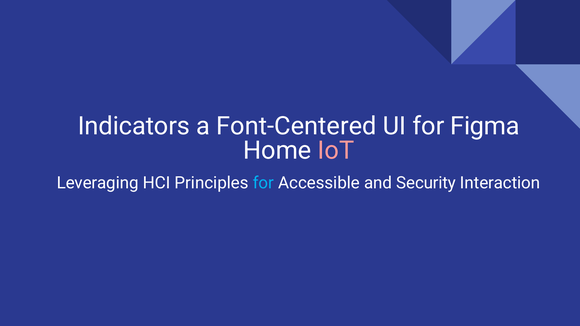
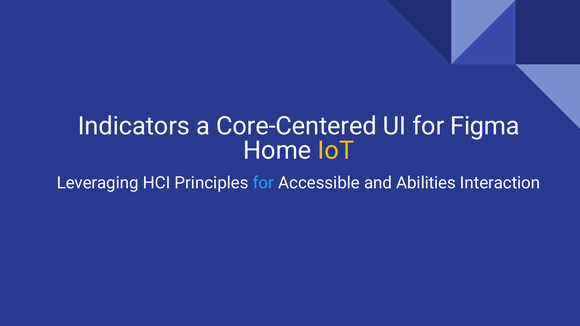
Font-Centered: Font-Centered -> Core-Centered
IoT colour: pink -> yellow
Security: Security -> Abilities
